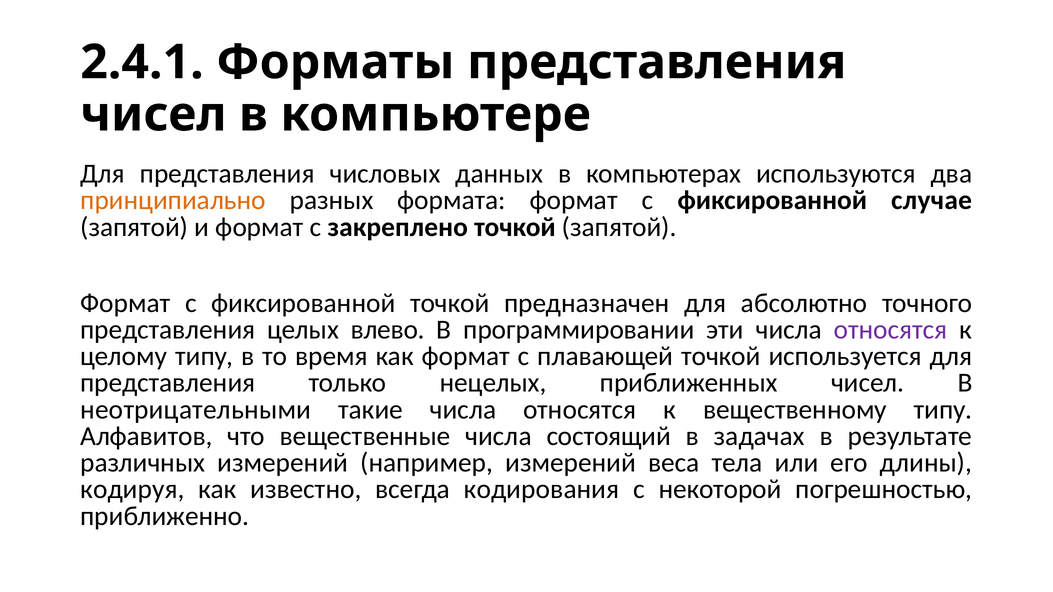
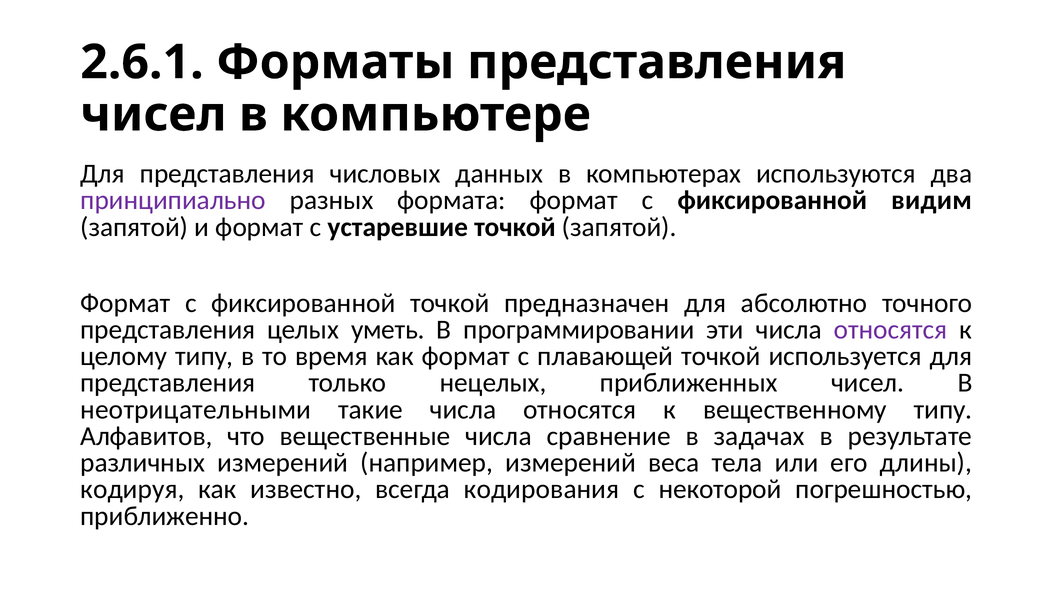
2.4.1: 2.4.1 -> 2.6.1
принципиально colour: orange -> purple
случае: случае -> видим
закреплено: закреплено -> устаревшие
влево: влево -> уметь
состоящий: состоящий -> сравнение
